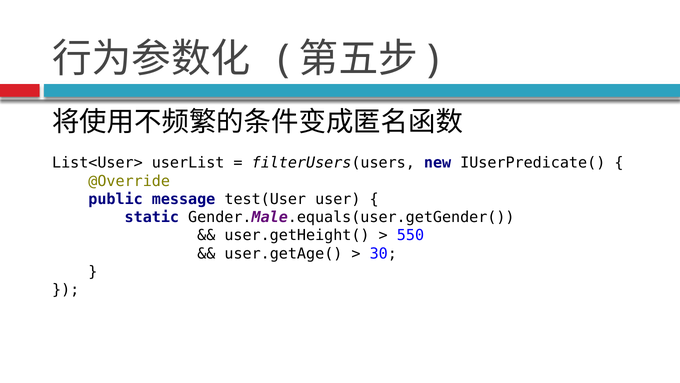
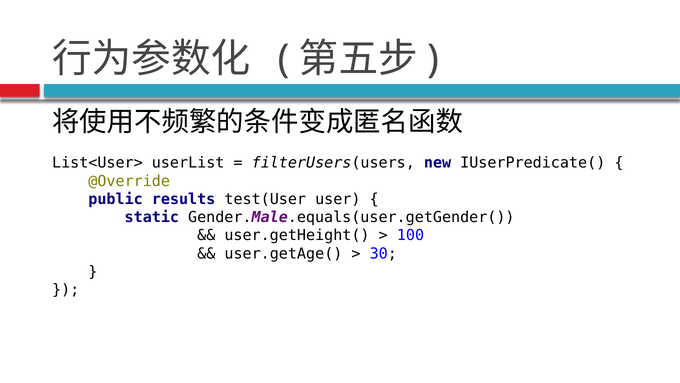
message: message -> results
550: 550 -> 100
